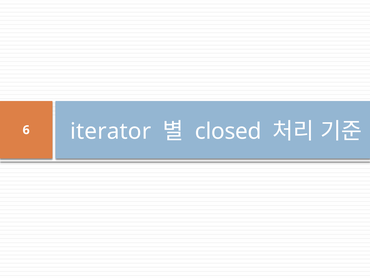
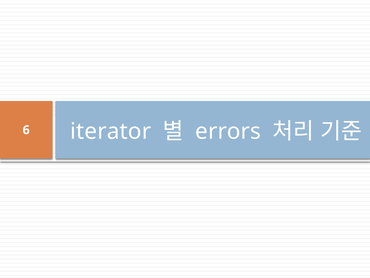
closed: closed -> errors
